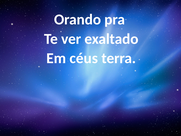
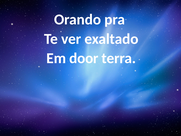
céus: céus -> door
